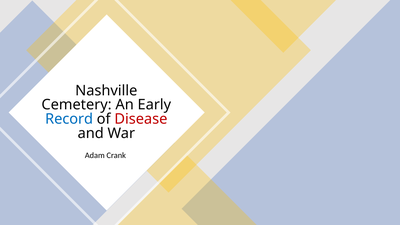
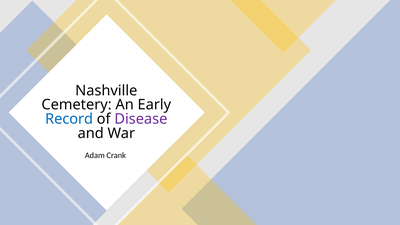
Disease colour: red -> purple
